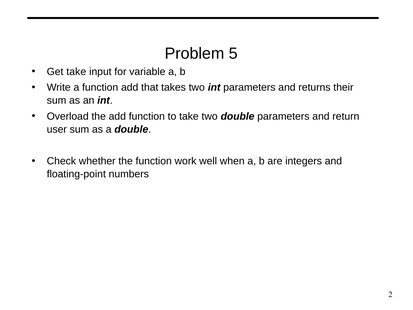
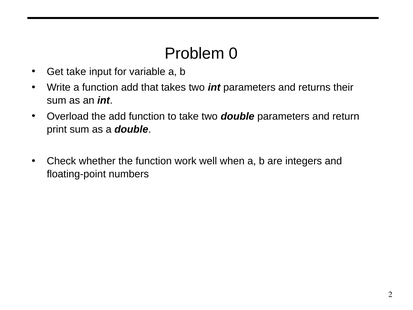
5: 5 -> 0
user: user -> print
